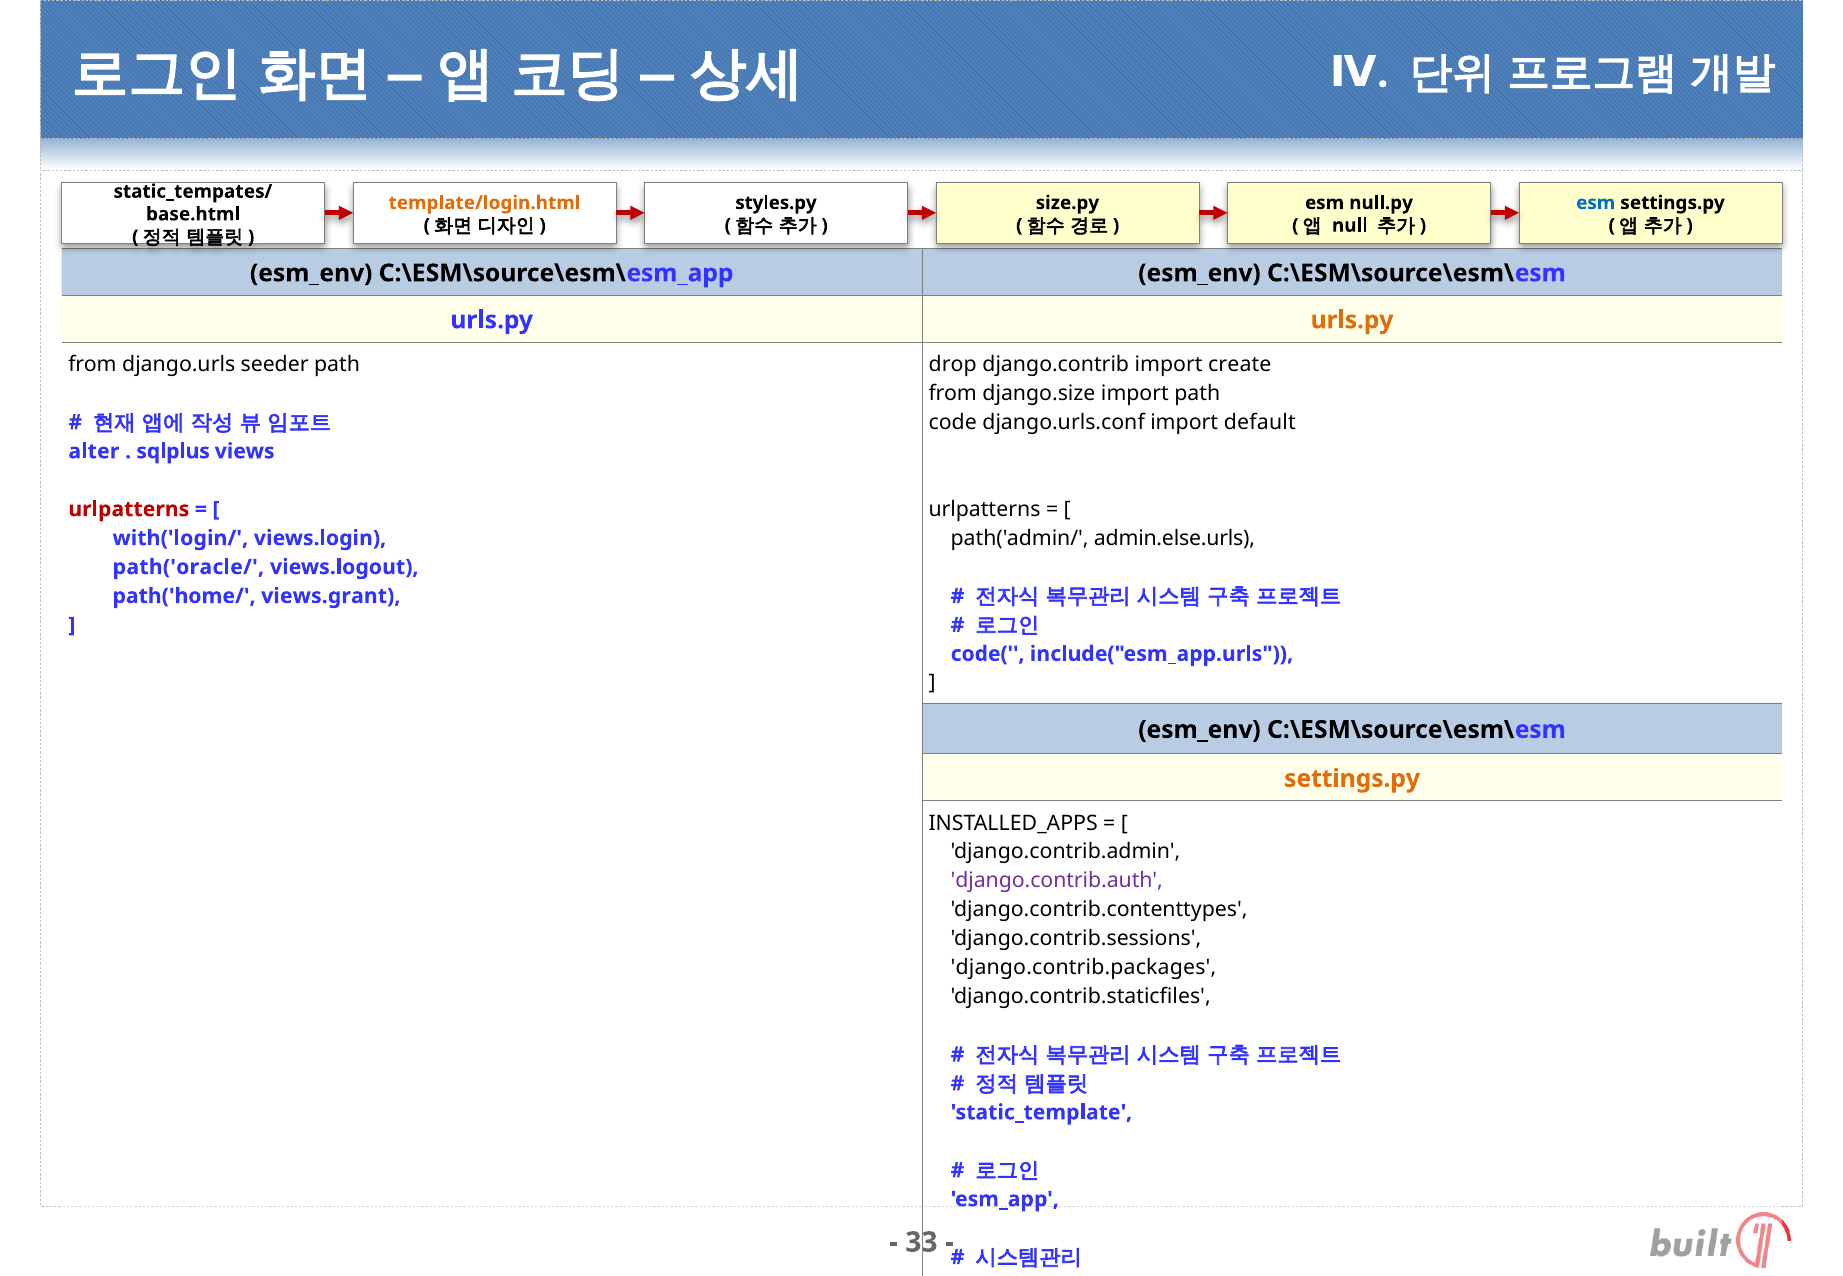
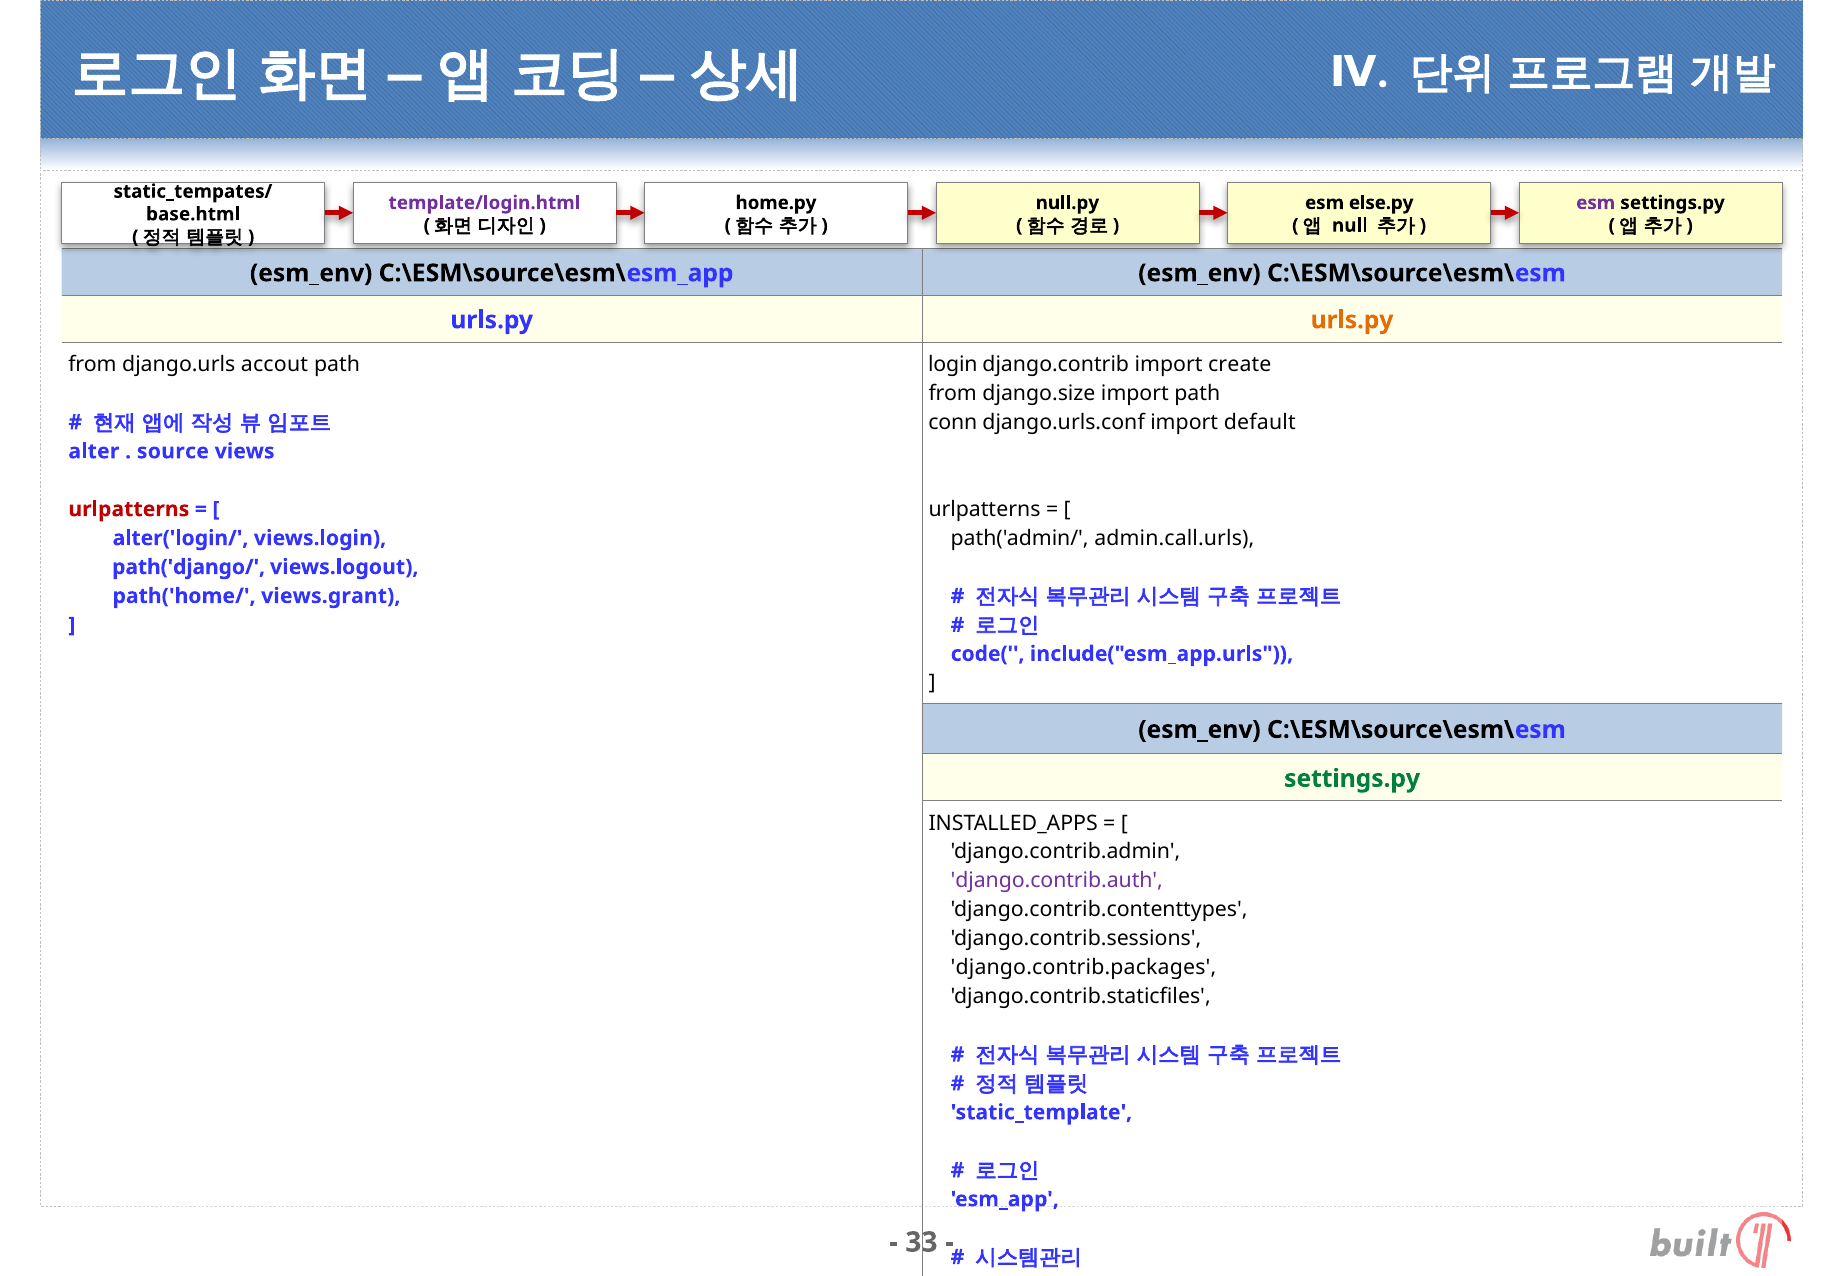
template/login.html colour: orange -> purple
styles.py: styles.py -> home.py
size.py: size.py -> null.py
null.py: null.py -> else.py
esm at (1596, 203) colour: blue -> purple
seeder: seeder -> accout
drop: drop -> login
code: code -> conn
sqlplus: sqlplus -> source
admin.else.urls: admin.else.urls -> admin.call.urls
with('login/: with('login/ -> alter('login/
path('oracle/: path('oracle/ -> path('django/
settings.py at (1352, 779) colour: orange -> green
